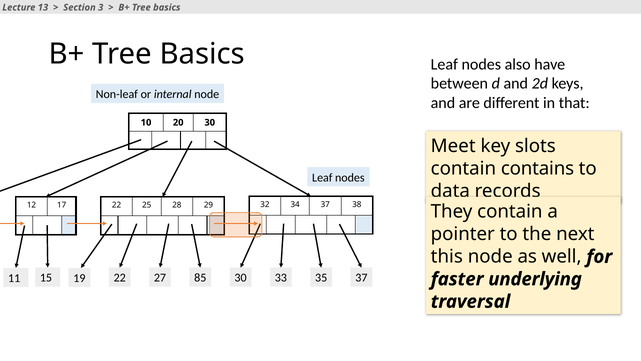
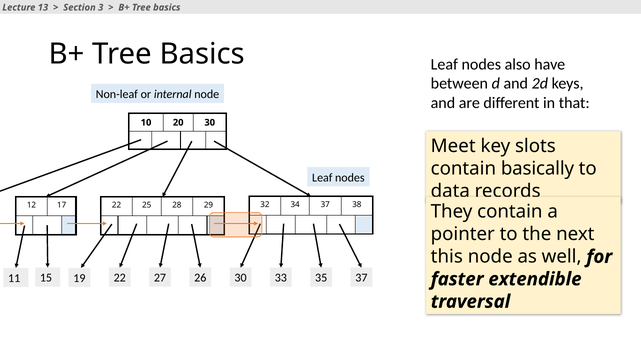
contains: contains -> basically
85: 85 -> 26
underlying: underlying -> extendible
